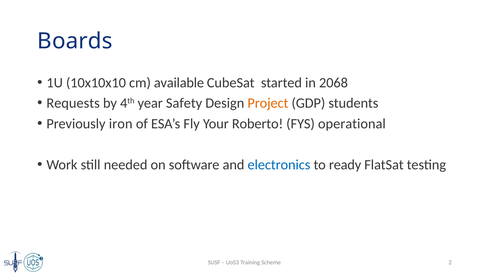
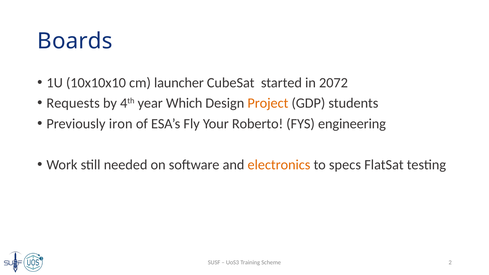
available: available -> launcher
2068: 2068 -> 2072
Safety: Safety -> Which
operational: operational -> engineering
electronics colour: blue -> orange
ready: ready -> specs
